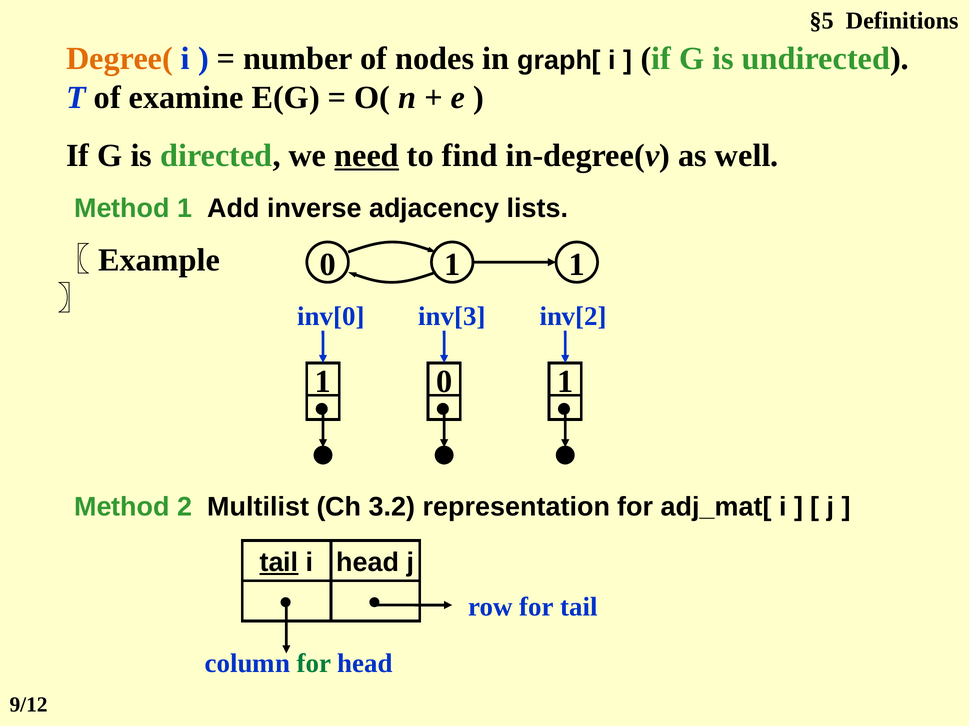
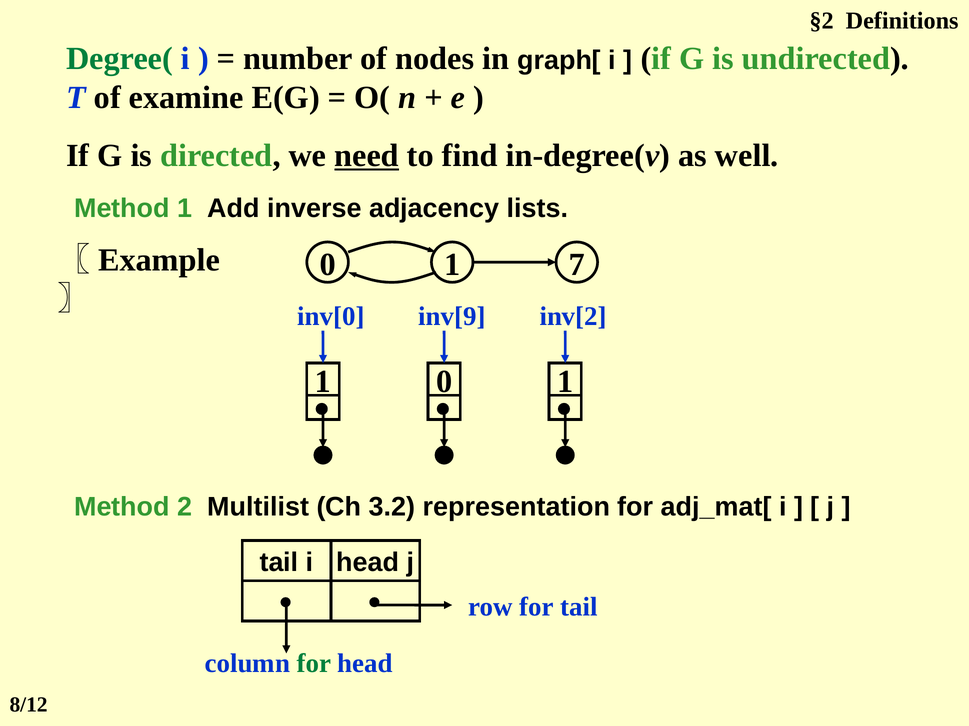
§5: §5 -> §2
Degree( colour: orange -> green
0 1 1: 1 -> 7
inv[3: inv[3 -> inv[9
tail at (279, 563) underline: present -> none
9/12: 9/12 -> 8/12
